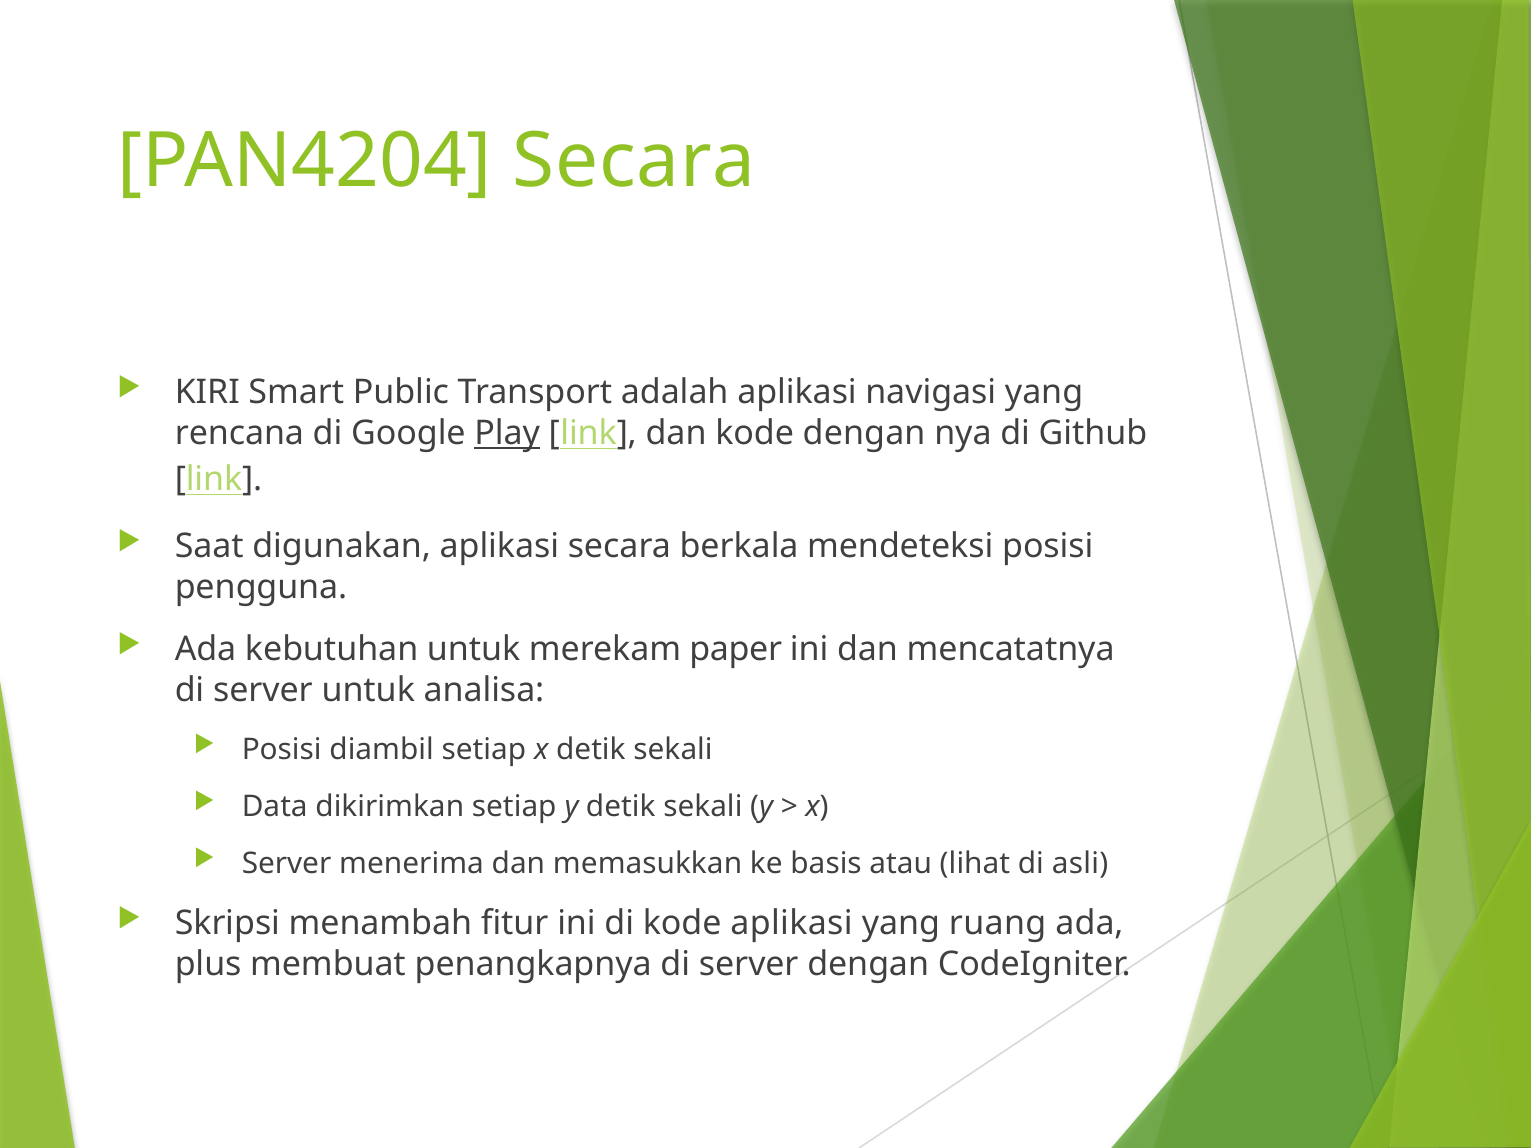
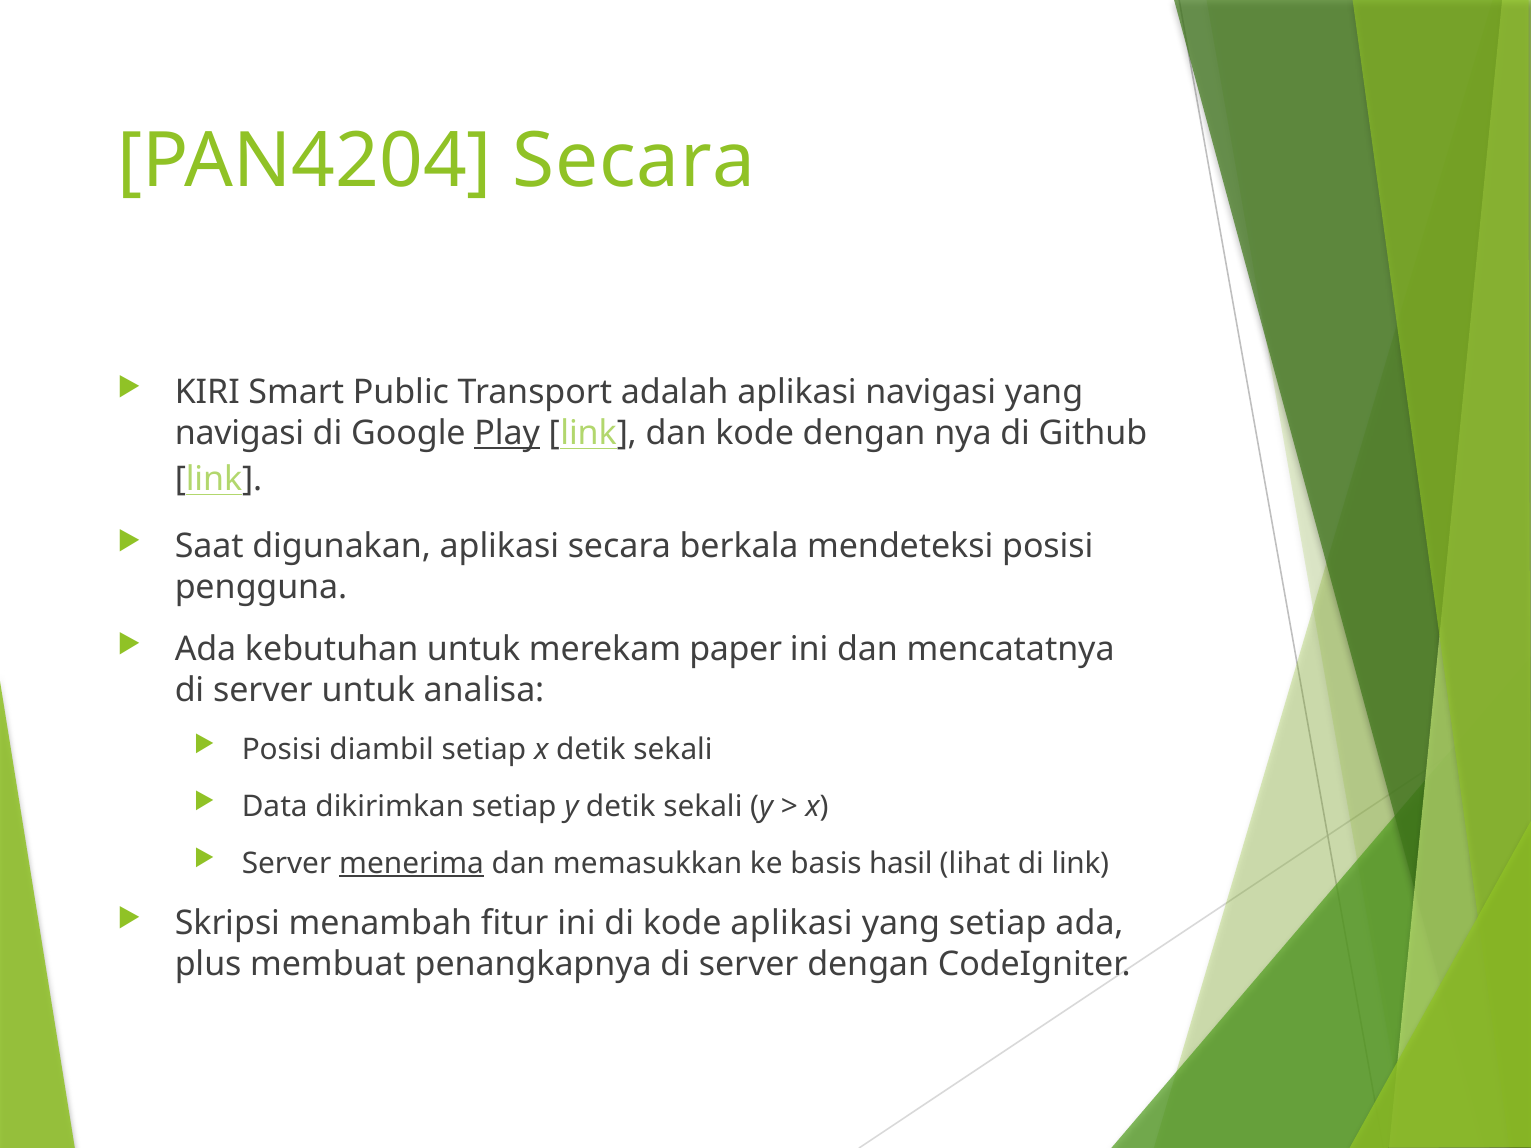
rencana at (239, 433): rencana -> navigasi
menerima underline: none -> present
atau: atau -> hasil
di asli: asli -> link
yang ruang: ruang -> setiap
